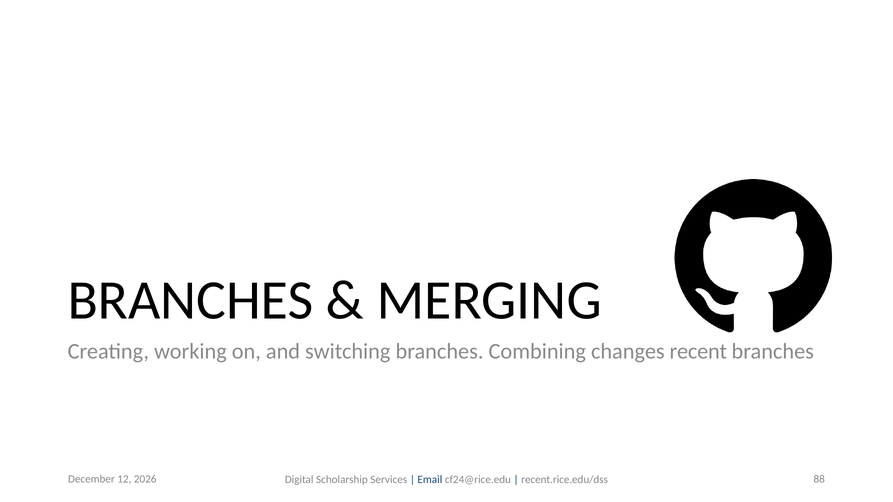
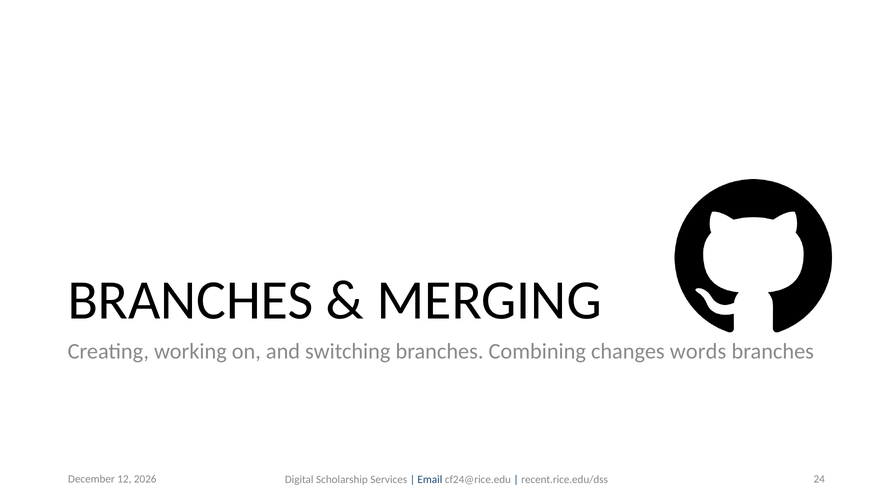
recent: recent -> words
88: 88 -> 24
